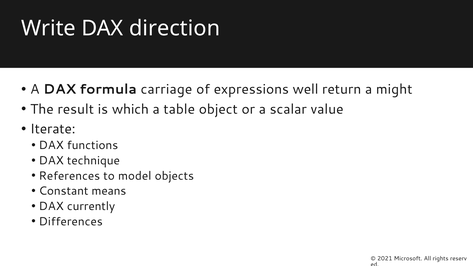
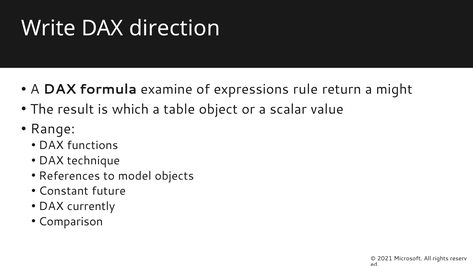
carriage: carriage -> examine
well: well -> rule
Iterate: Iterate -> Range
means: means -> future
Differences: Differences -> Comparison
